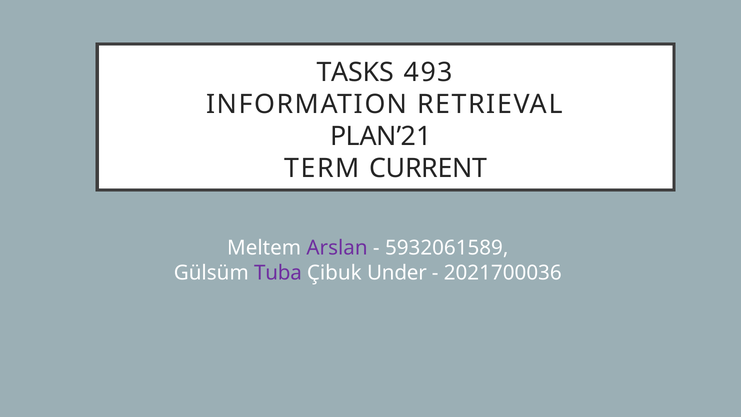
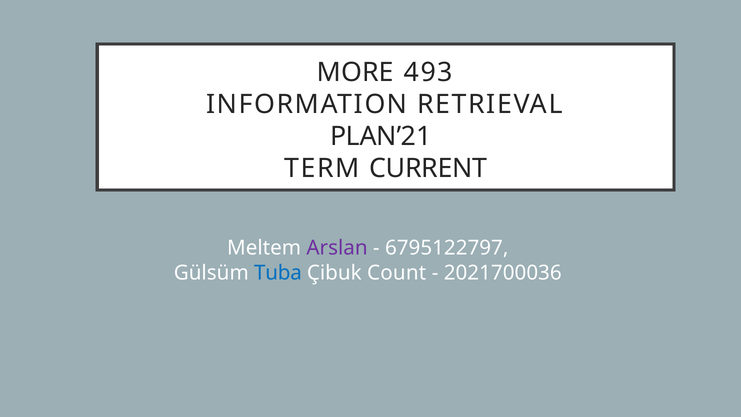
TASKS: TASKS -> MORE
5932061589: 5932061589 -> 6795122797
Tuba colour: purple -> blue
Under: Under -> Count
